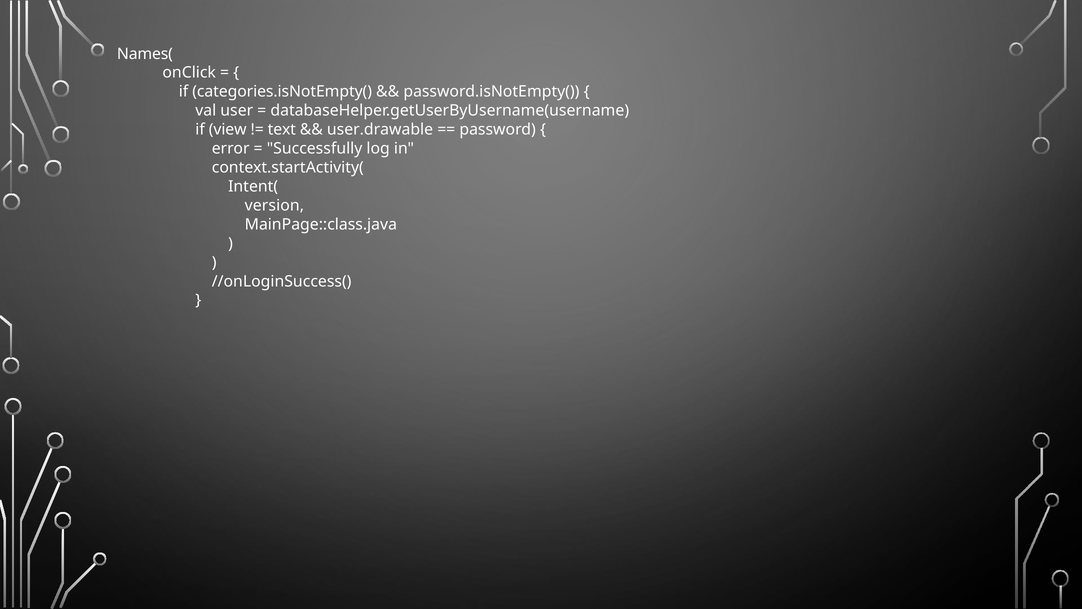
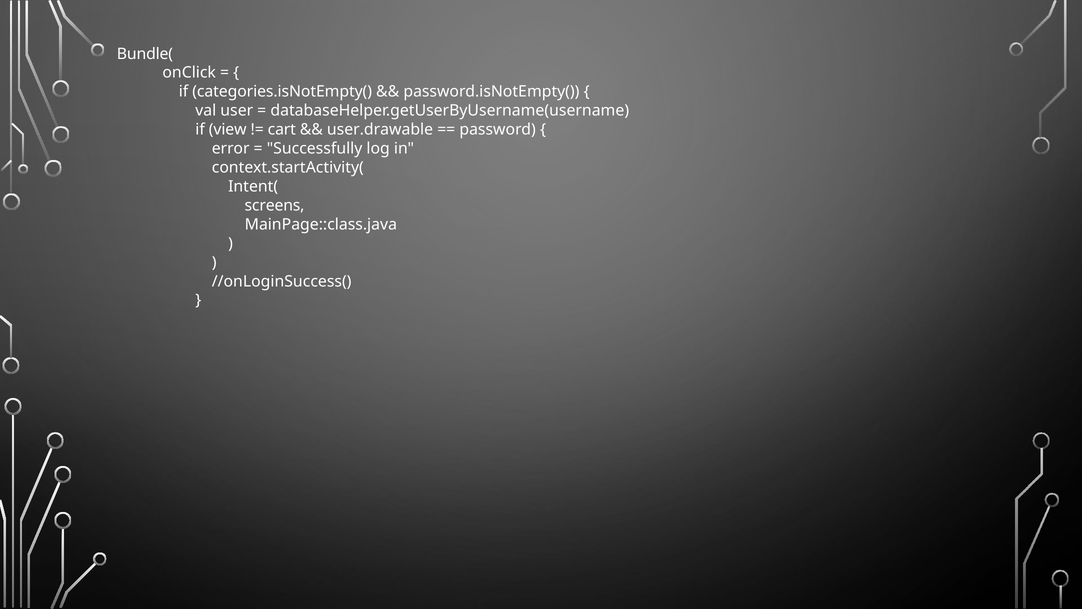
Names(: Names( -> Bundle(
text: text -> cart
version: version -> screens
